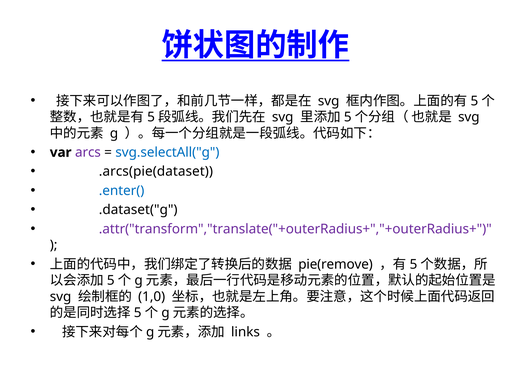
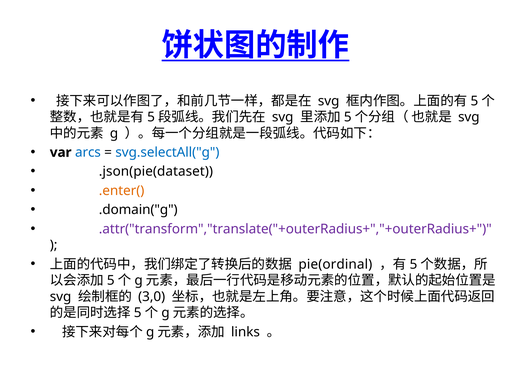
arcs colour: purple -> blue
.arcs(pie(dataset: .arcs(pie(dataset -> .json(pie(dataset
.enter( colour: blue -> orange
.dataset("g: .dataset("g -> .domain("g
pie(remove: pie(remove -> pie(ordinal
1,0: 1,0 -> 3,0
